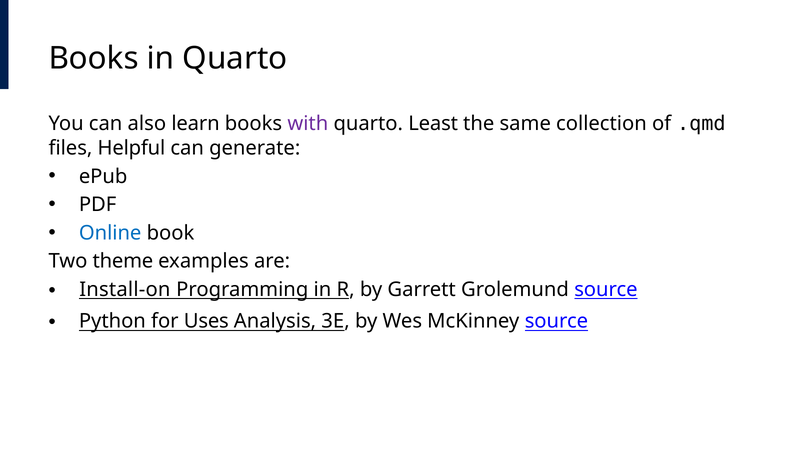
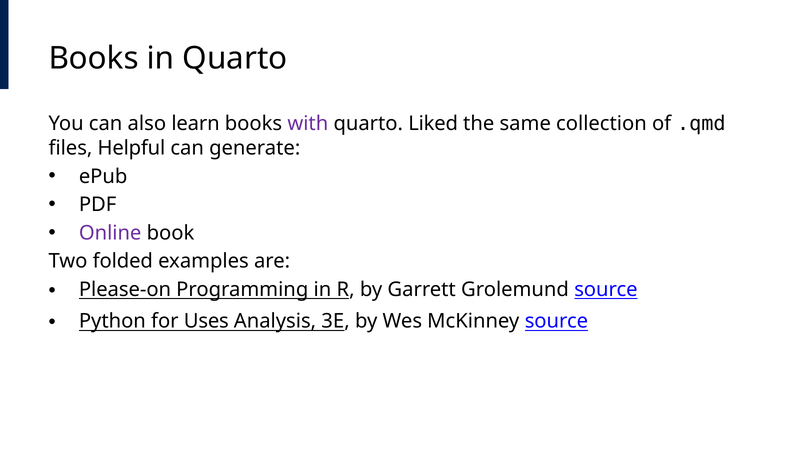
Least: Least -> Liked
Online colour: blue -> purple
theme: theme -> folded
Install-on: Install-on -> Please-on
